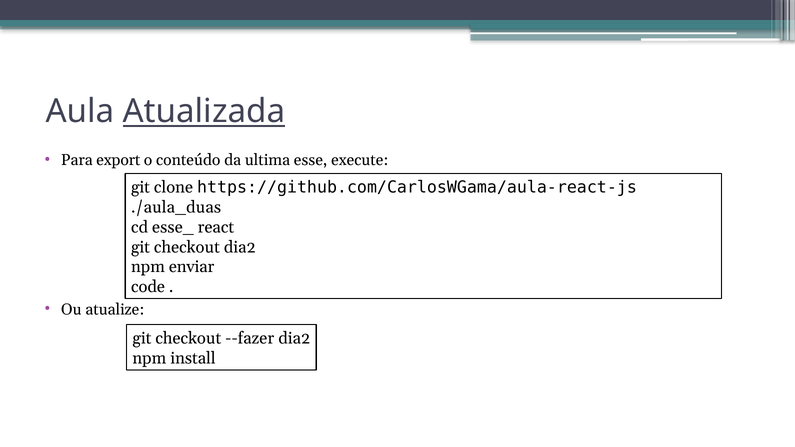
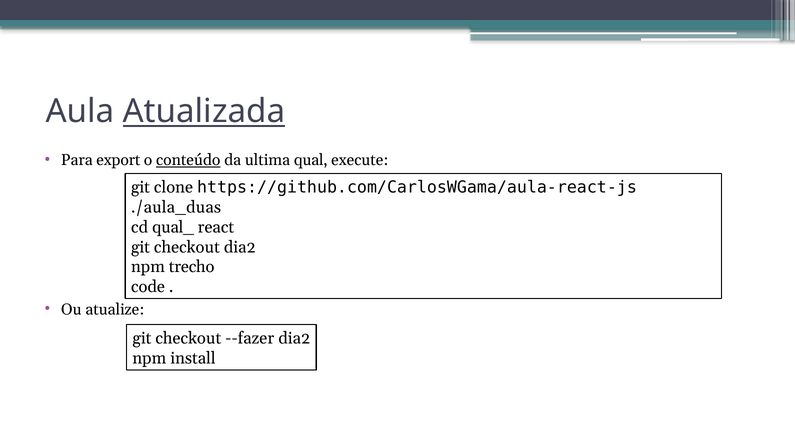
conteúdo underline: none -> present
esse: esse -> qual
esse_: esse_ -> qual_
enviar: enviar -> trecho
